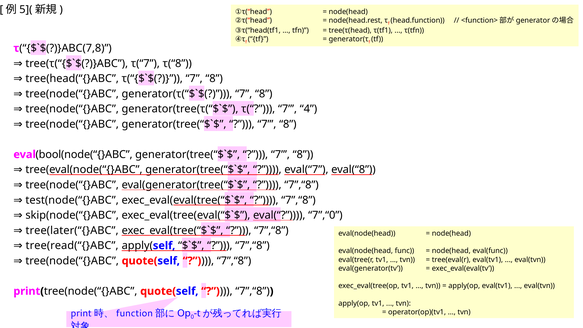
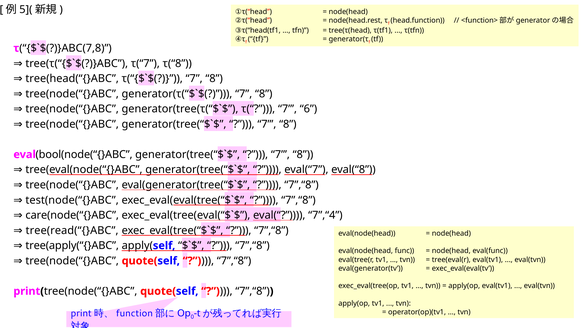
4: 4 -> 6
skip(node(“{}ABC: skip(node(“{}ABC -> care(node(“{}ABC
7”,“0: 7”,“0 -> 7”,“4
tree(later(“{}ABC: tree(later(“{}ABC -> tree(read(“{}ABC
tree(read(“{}ABC: tree(read(“{}ABC -> tree(apply(“{}ABC
